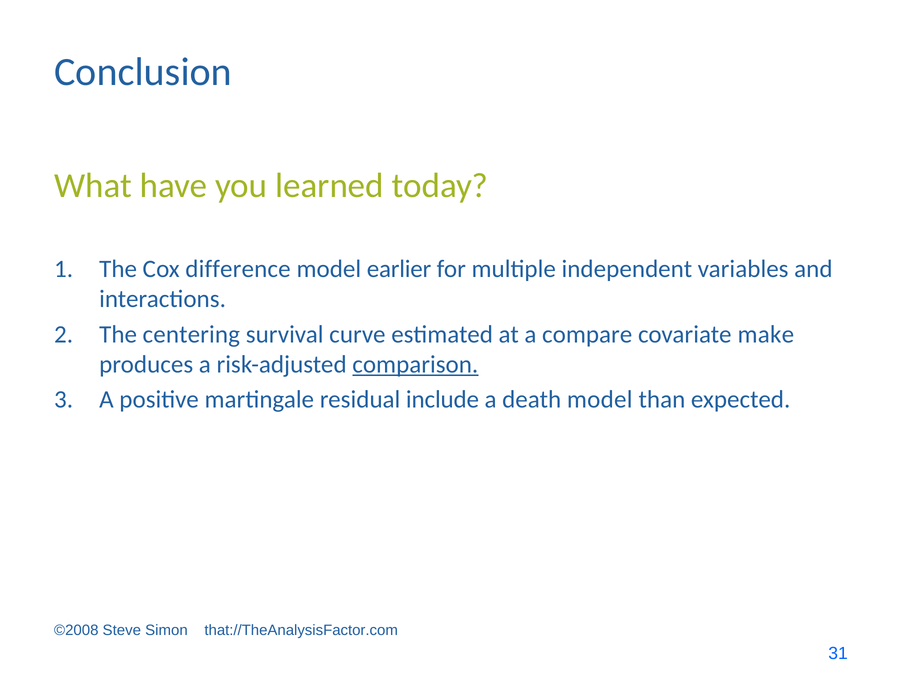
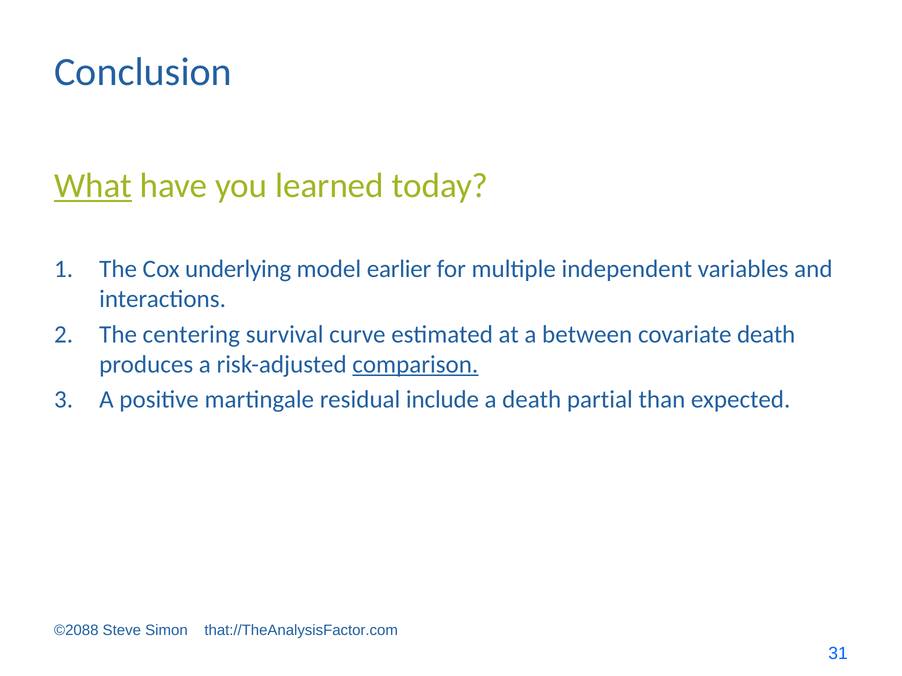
What underline: none -> present
difference: difference -> underlying
compare: compare -> between
covariate make: make -> death
death model: model -> partial
©2008: ©2008 -> ©2088
